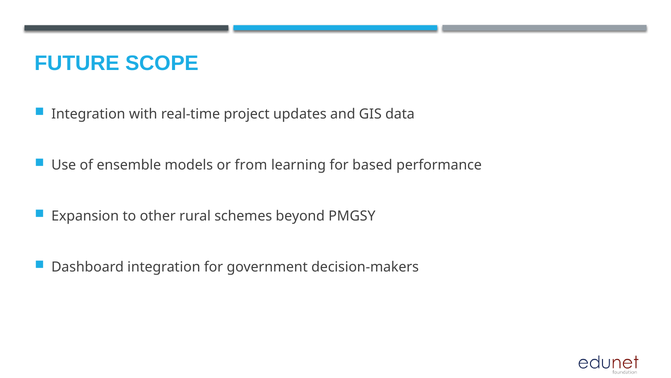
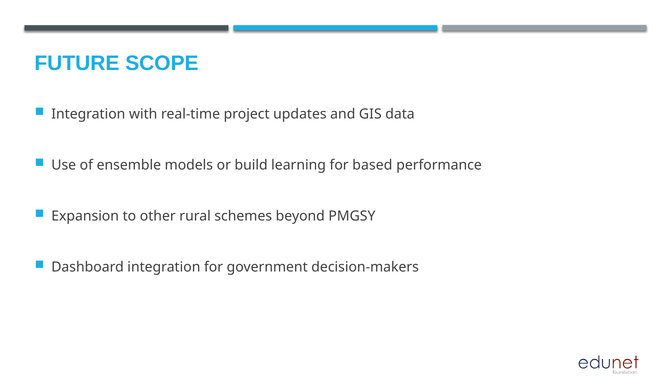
from: from -> build
